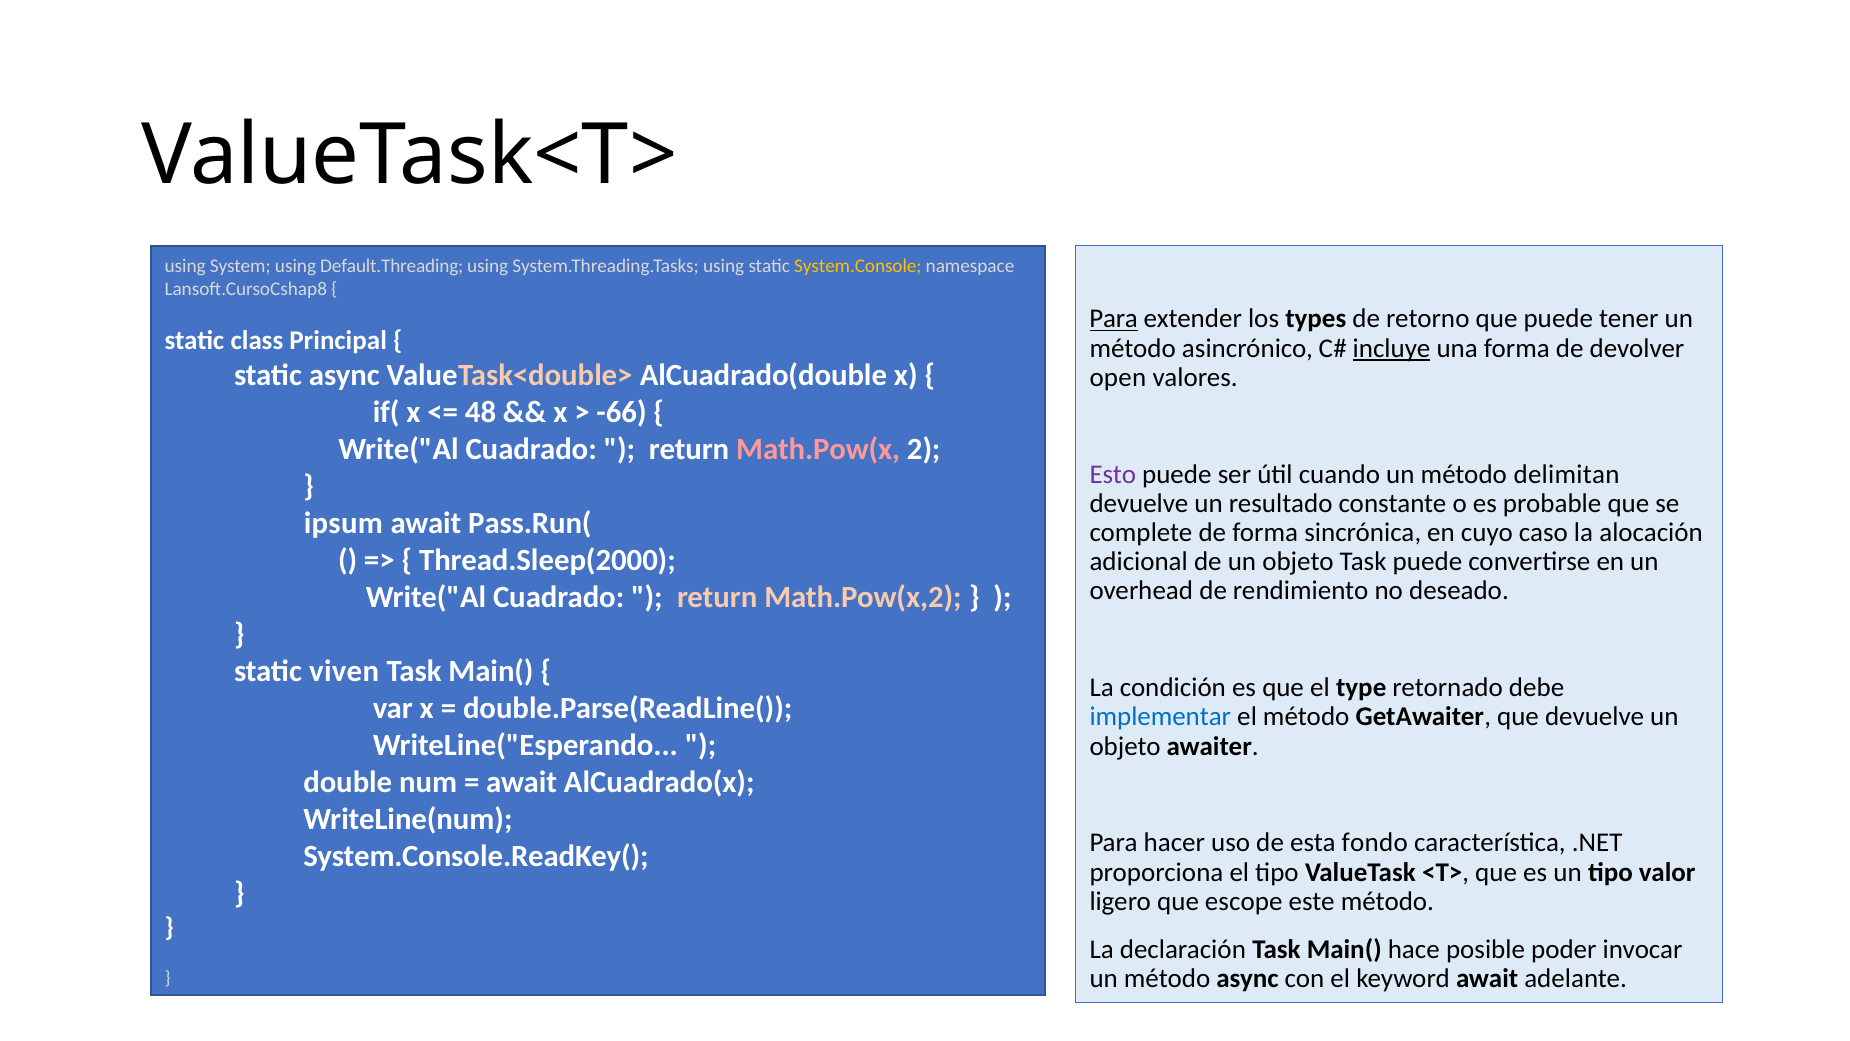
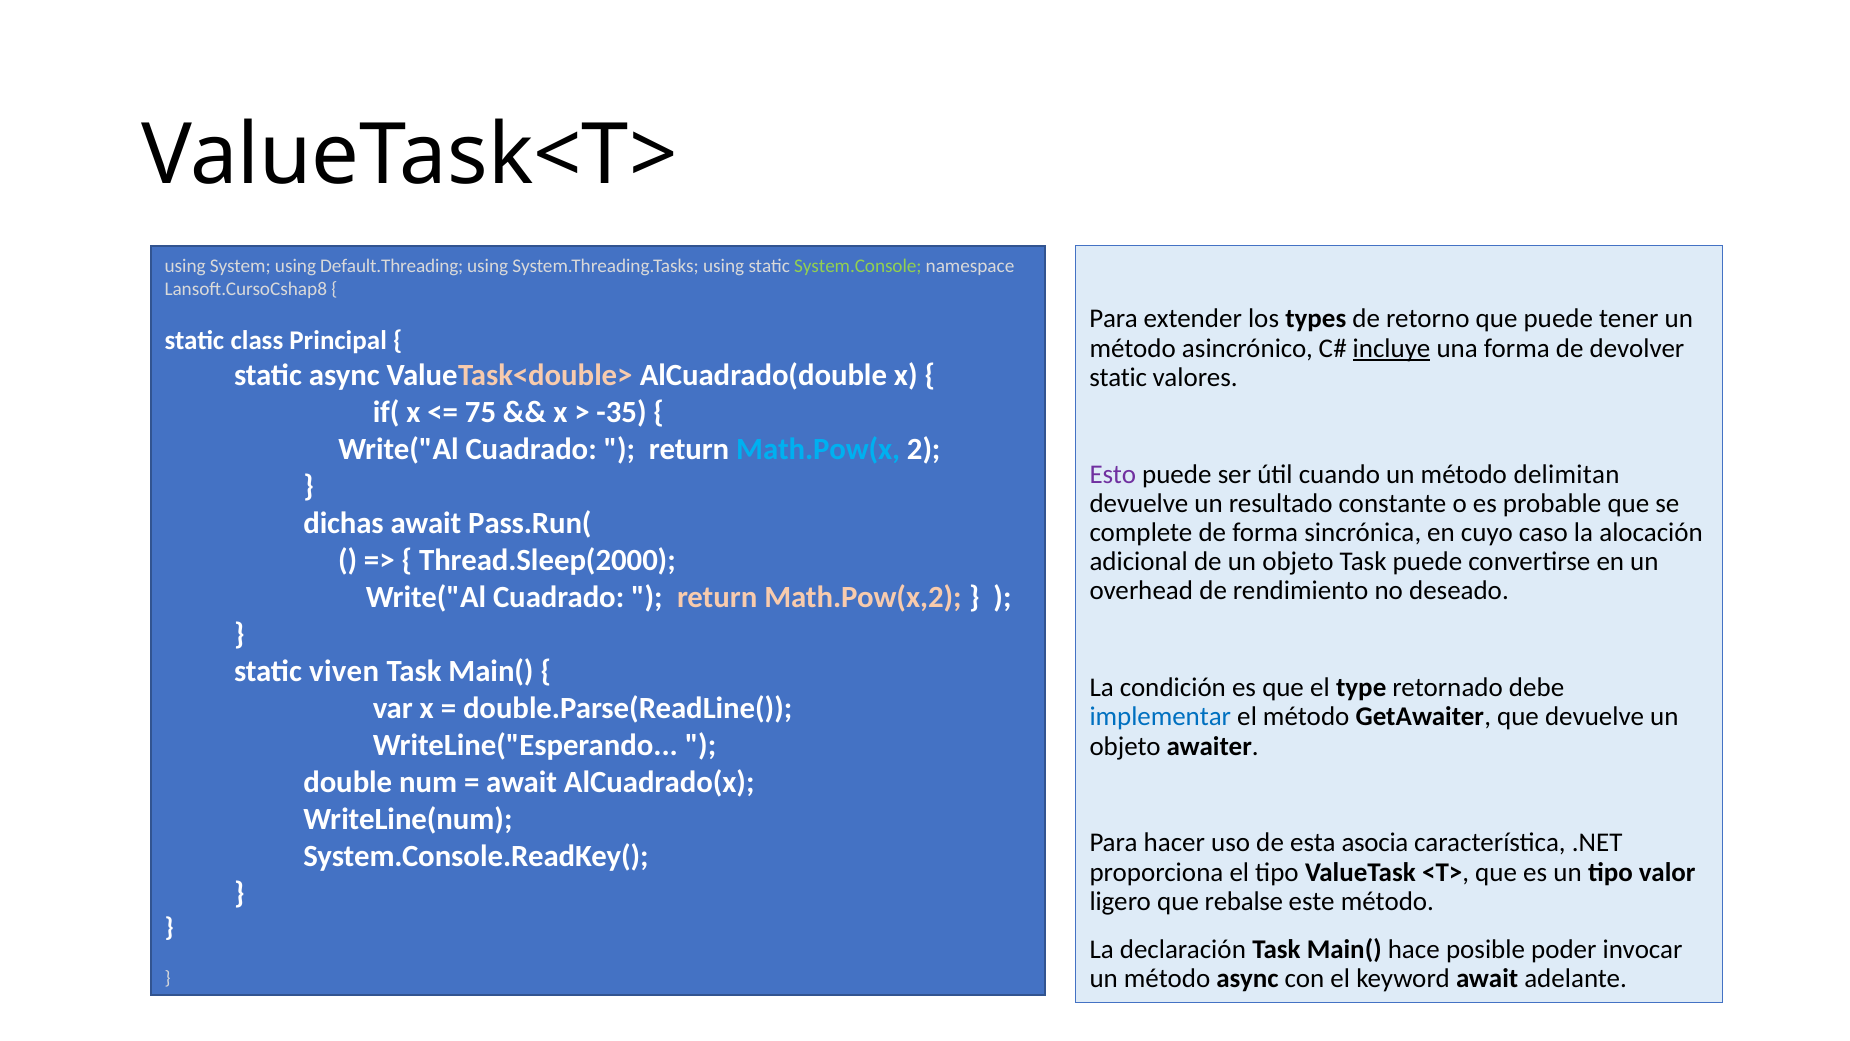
System.Console colour: yellow -> light green
Para at (1114, 319) underline: present -> none
open at (1118, 377): open -> static
48: 48 -> 75
-66: -66 -> -35
Math.Pow(x colour: pink -> light blue
ipsum: ipsum -> dichas
fondo: fondo -> asocia
escope: escope -> rebalse
